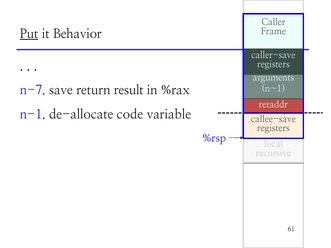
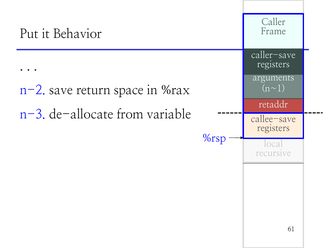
Put underline: present -> none
n-7: n-7 -> n-2
result: result -> space
n-1: n-1 -> n-3
code: code -> from
